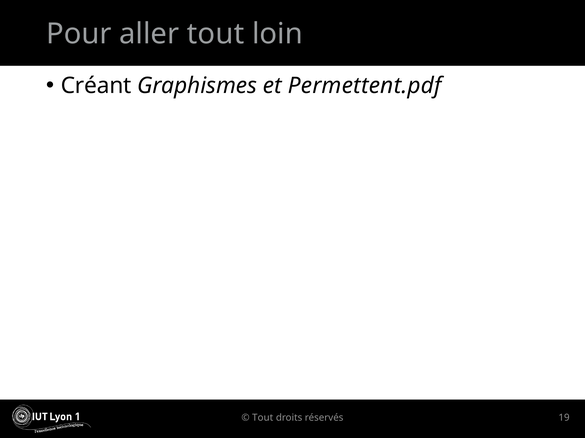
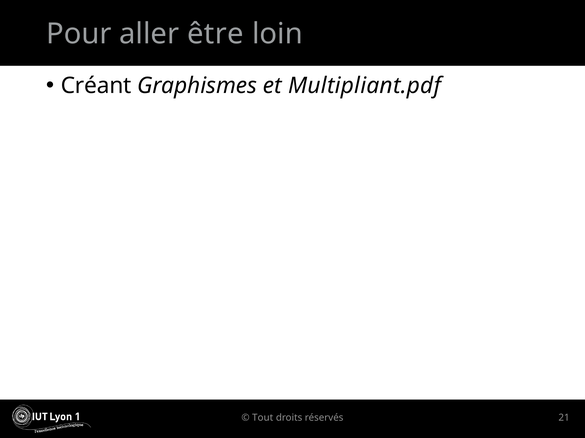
aller tout: tout -> être
Permettent.pdf: Permettent.pdf -> Multipliant.pdf
19: 19 -> 21
